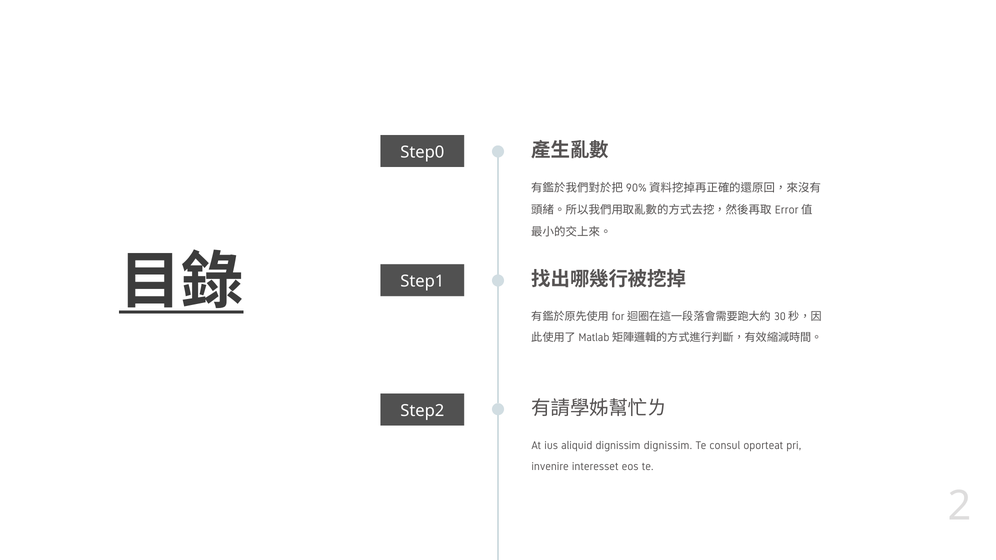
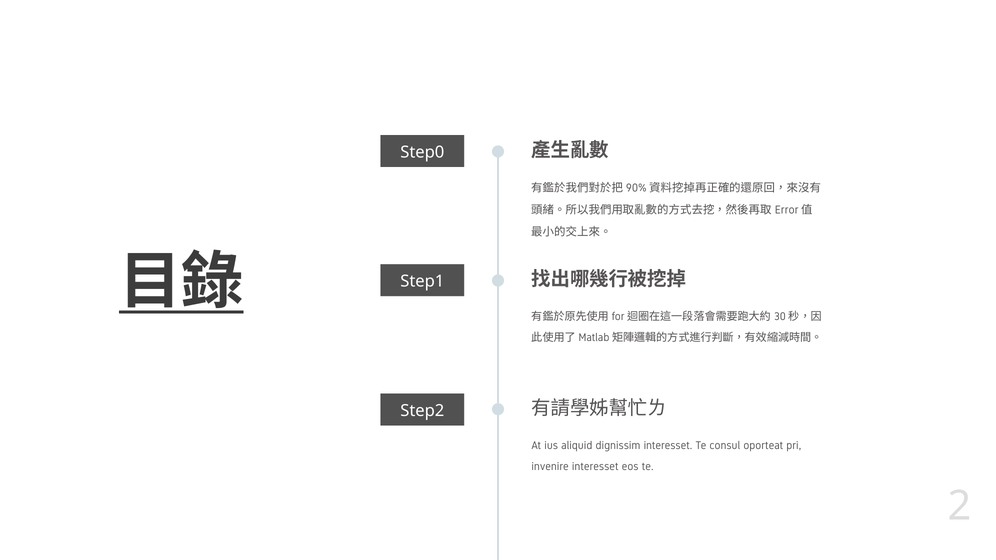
dignissim dignissim: dignissim -> interesset
